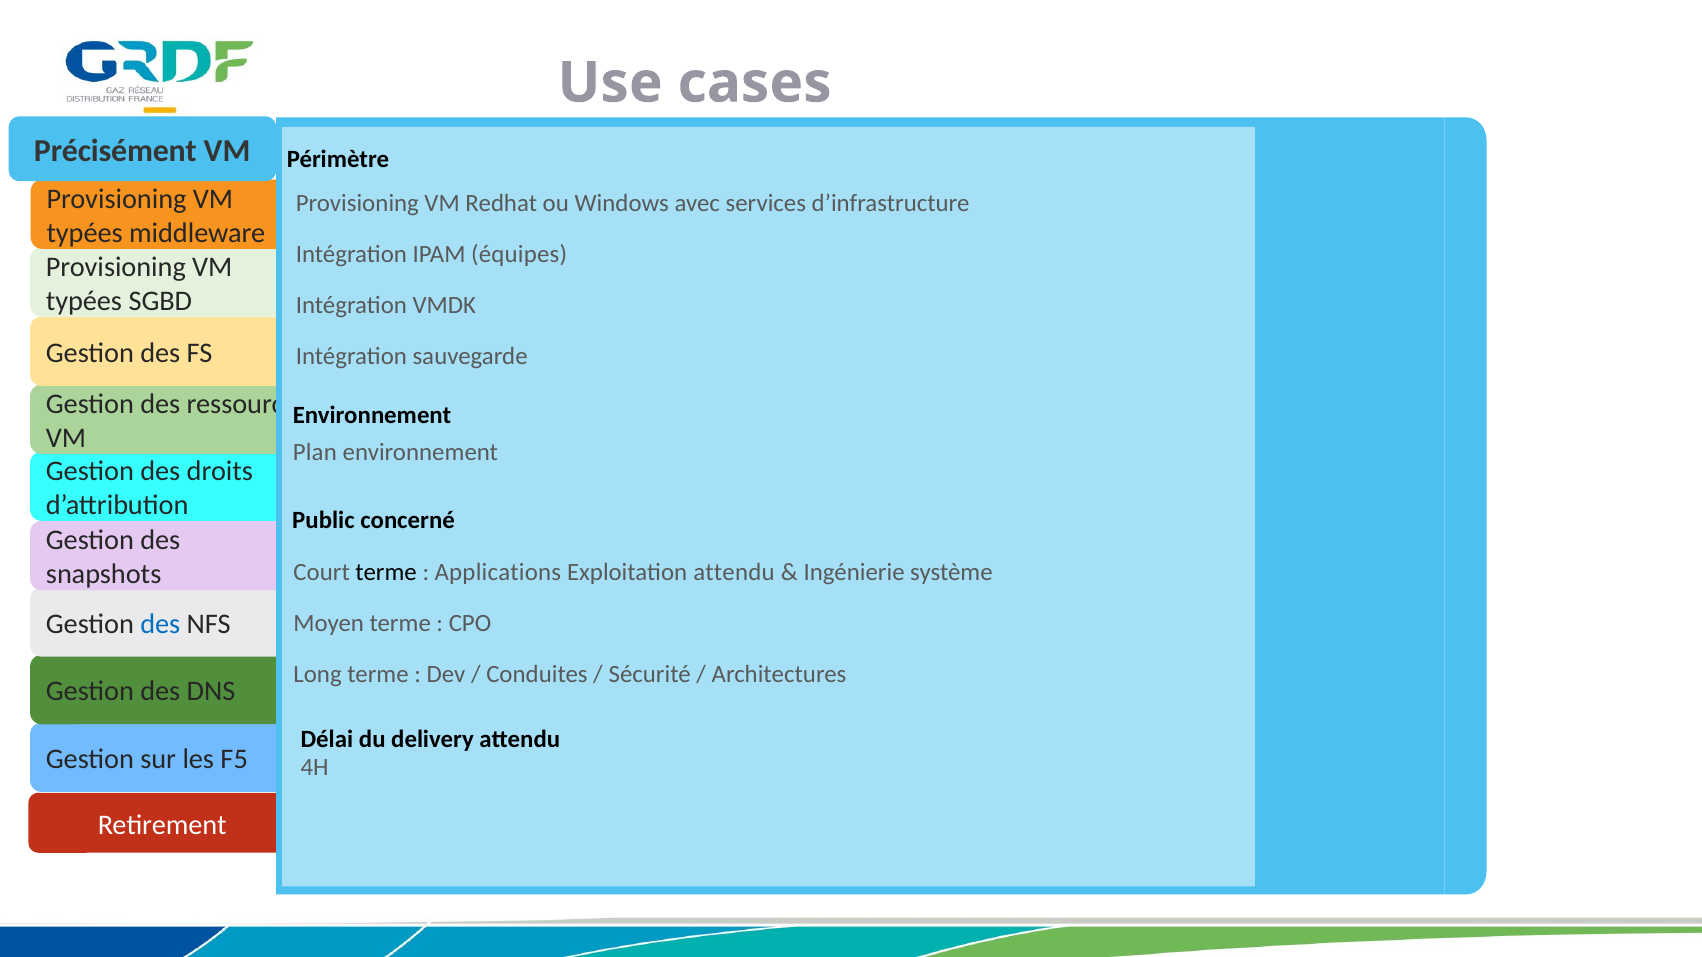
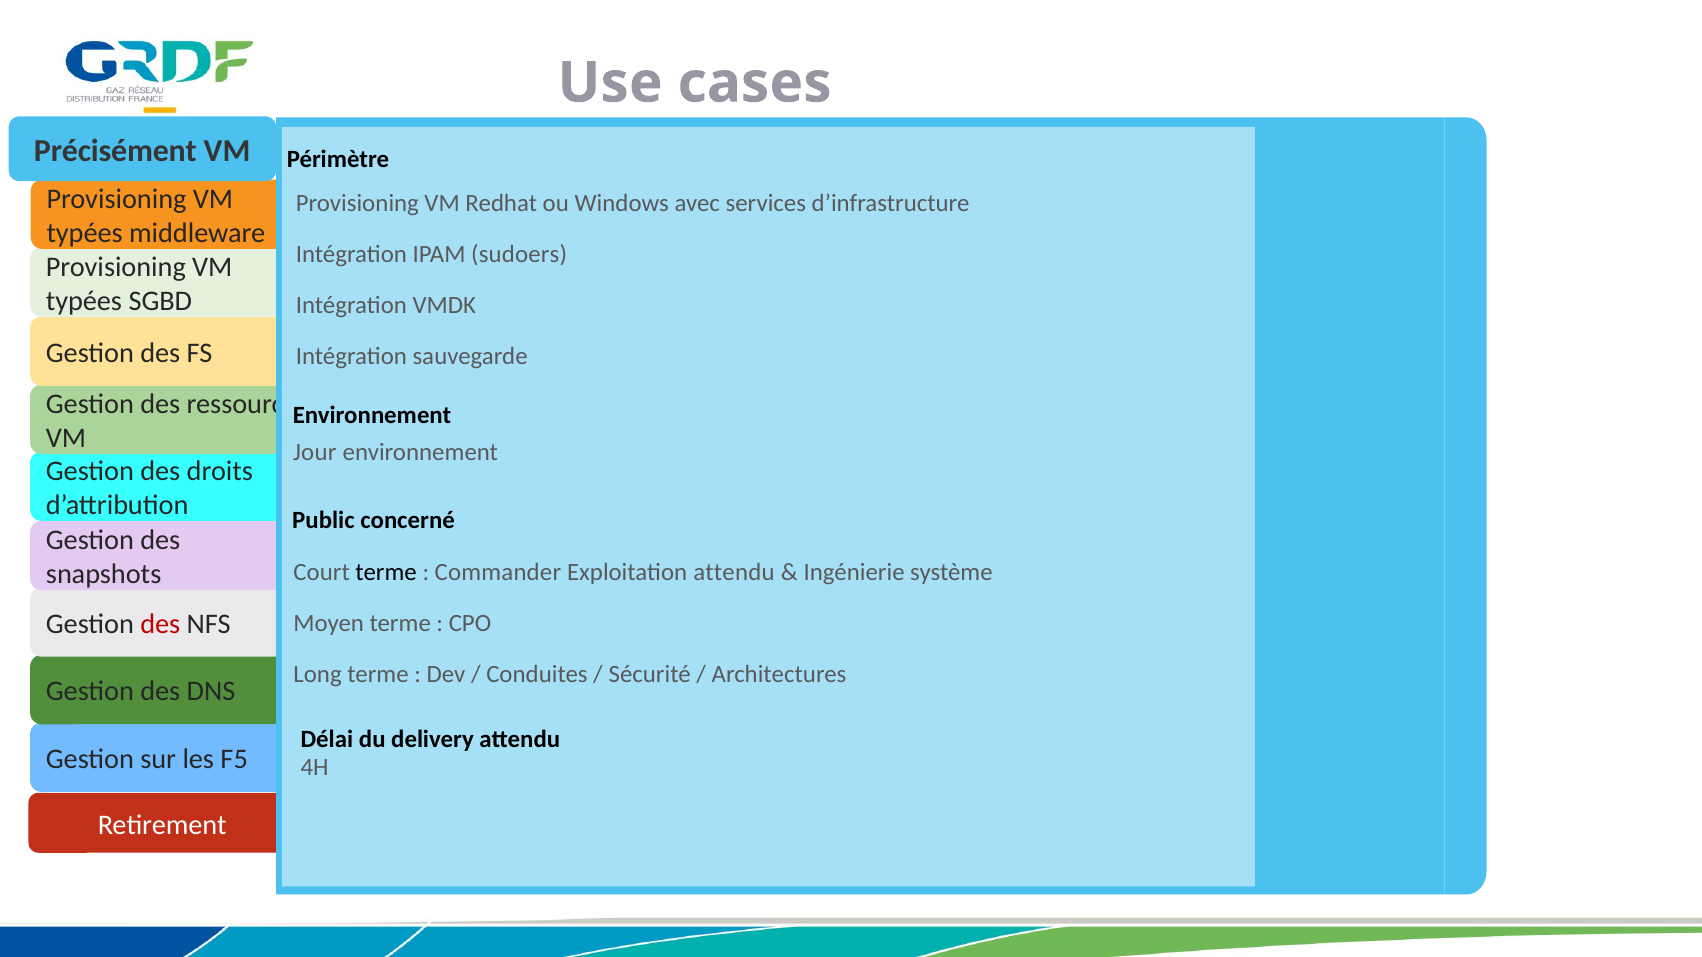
équipes: équipes -> sudoers
Plan: Plan -> Jour
Applications: Applications -> Commander
des at (160, 624) colour: blue -> red
